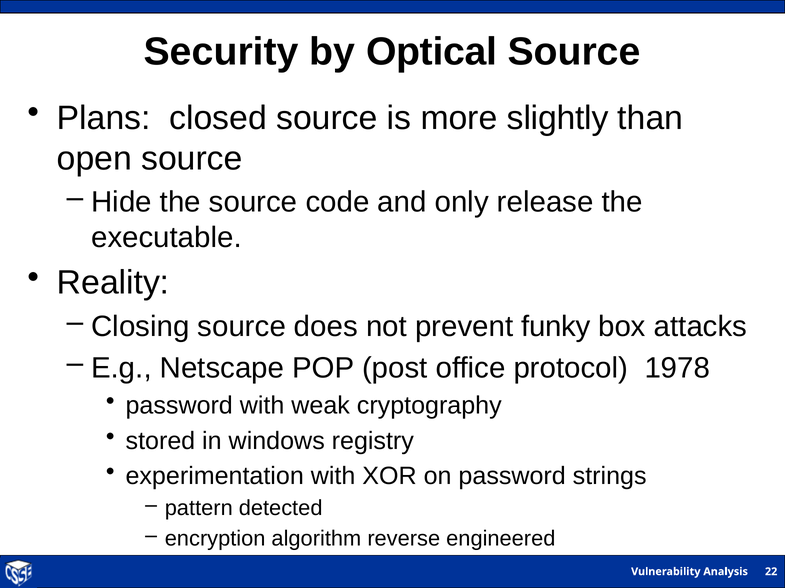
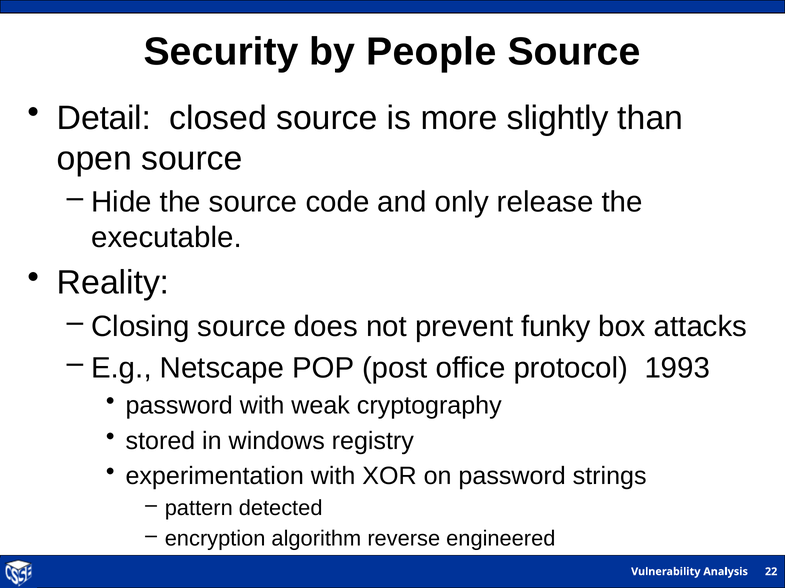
Optical: Optical -> People
Plans: Plans -> Detail
1978: 1978 -> 1993
